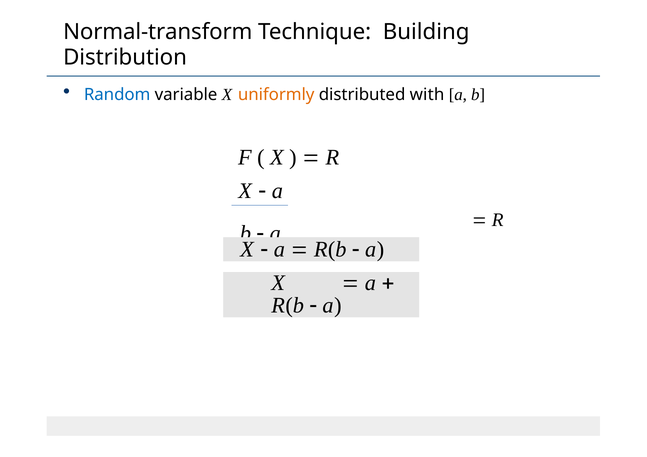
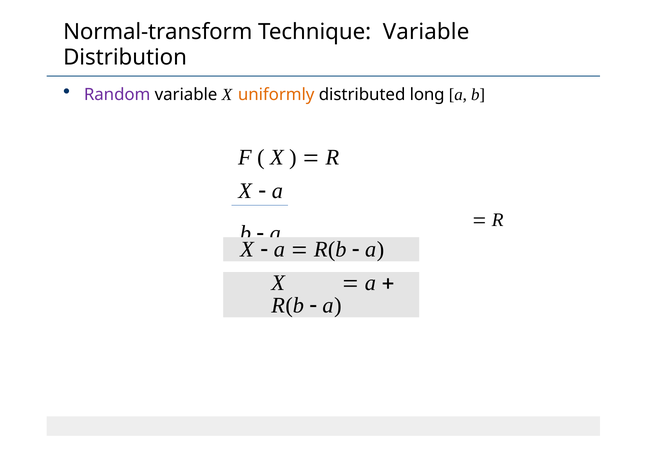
Technique Building: Building -> Variable
Random colour: blue -> purple
with: with -> long
